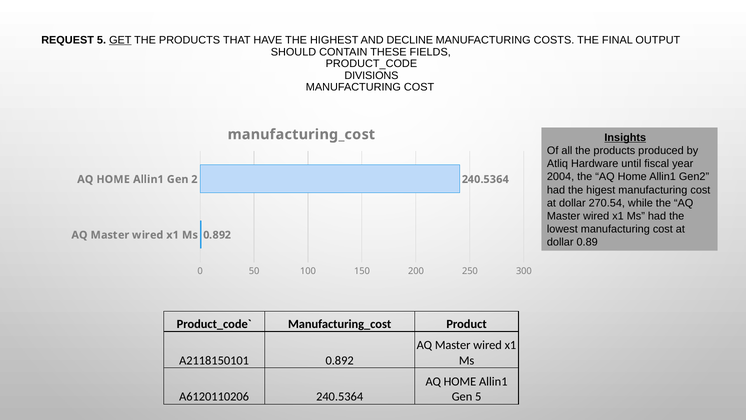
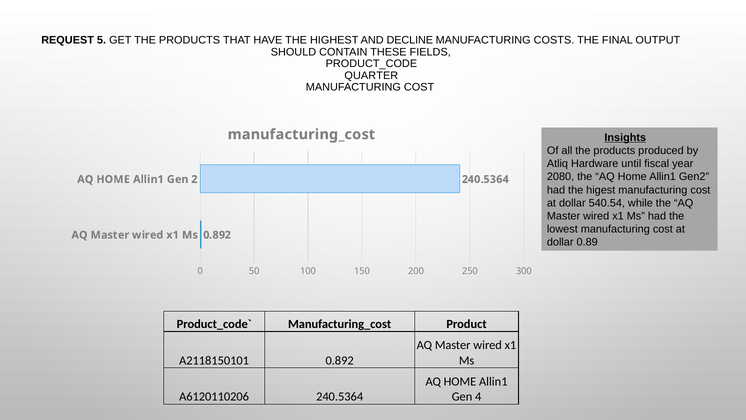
GET underline: present -> none
DIVISIONS: DIVISIONS -> QUARTER
2004: 2004 -> 2080
270.54: 270.54 -> 540.54
Gen 5: 5 -> 4
